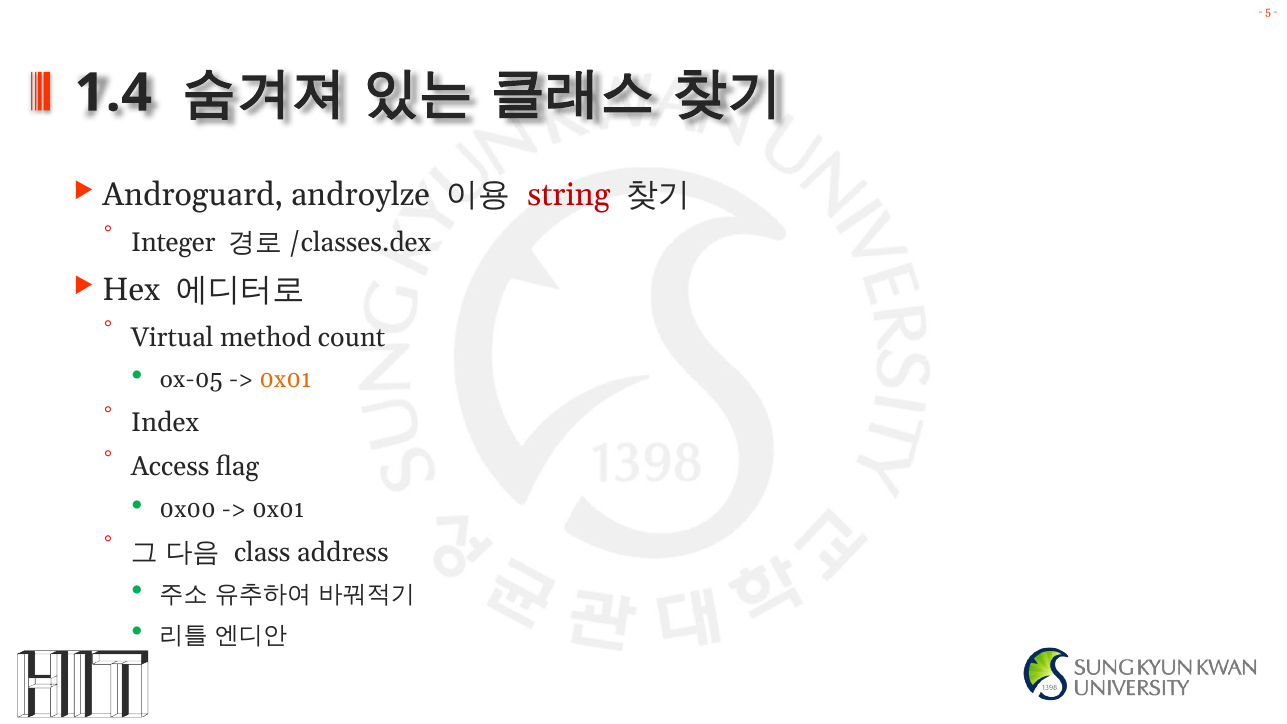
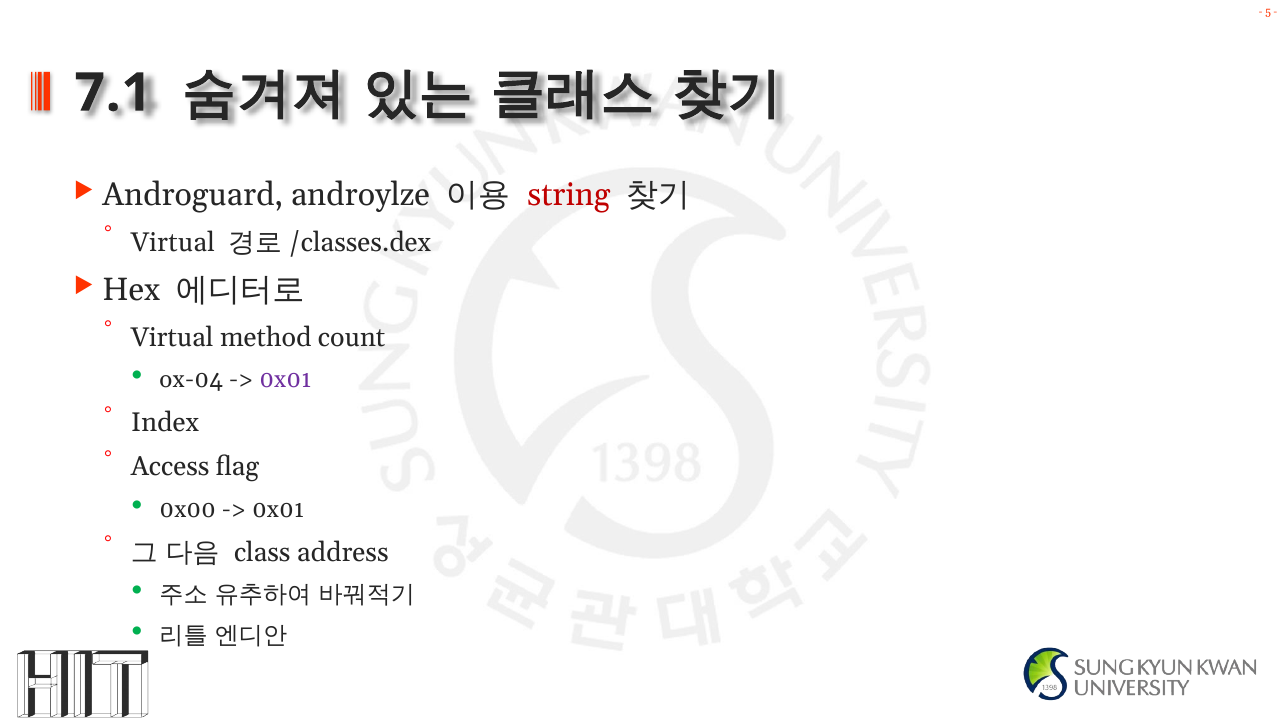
1.4: 1.4 -> 7.1
Integer at (173, 242): Integer -> Virtual
ox-05: ox-05 -> ox-04
0x01 at (285, 380) colour: orange -> purple
